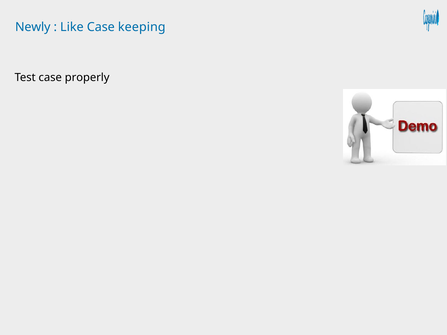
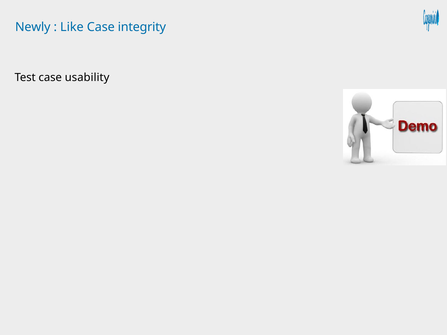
keeping: keeping -> integrity
properly: properly -> usability
